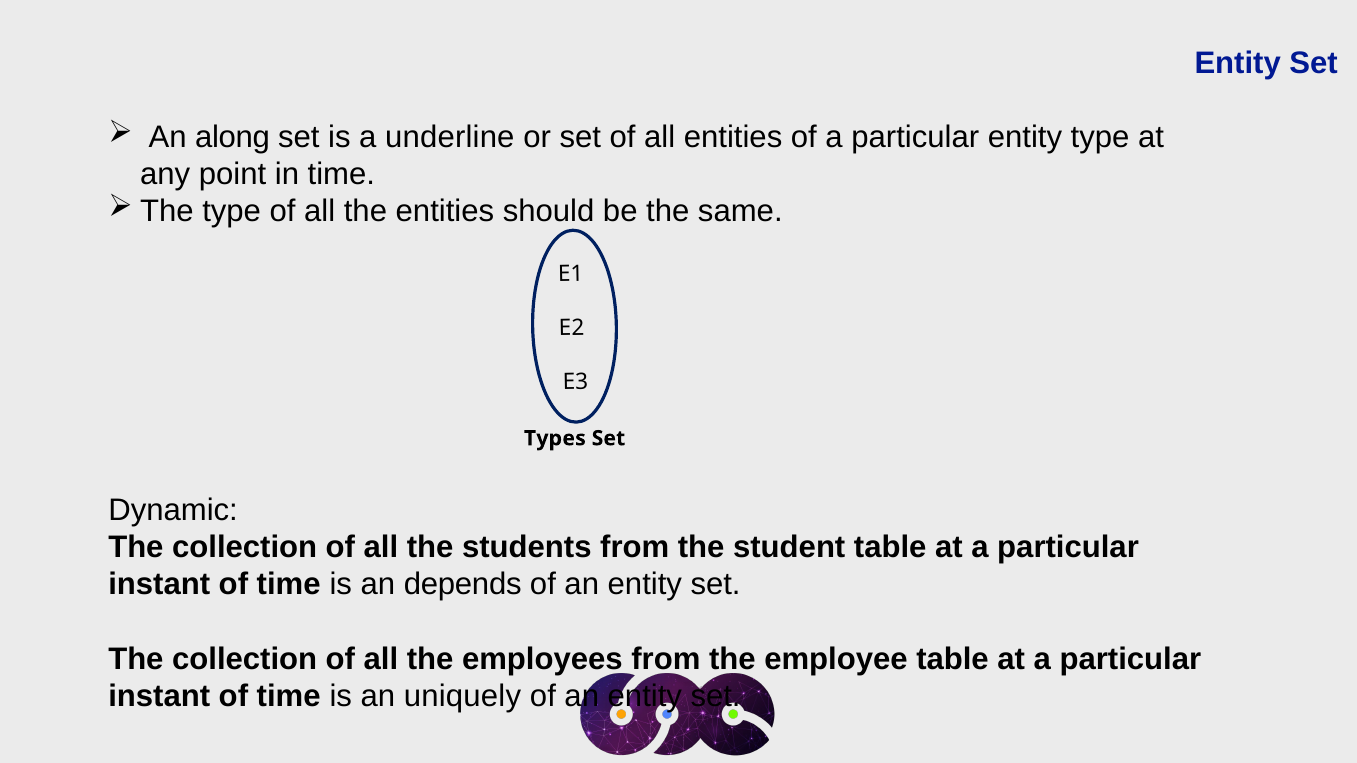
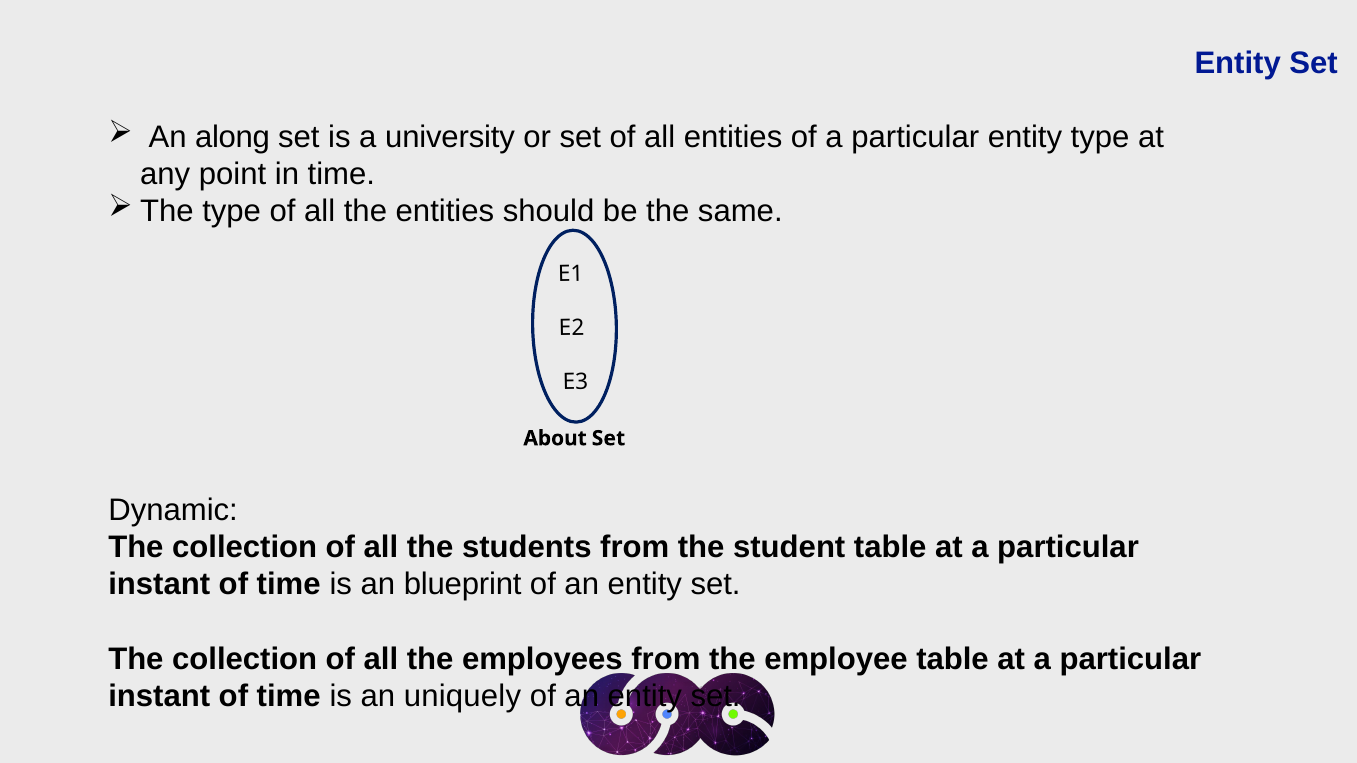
underline: underline -> university
Types: Types -> About
depends: depends -> blueprint
